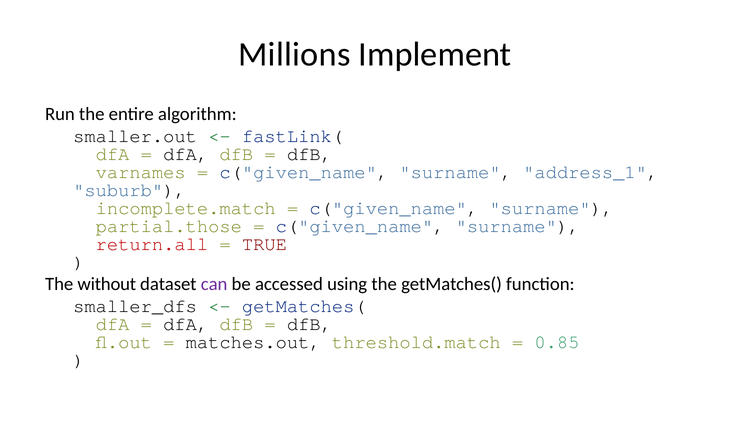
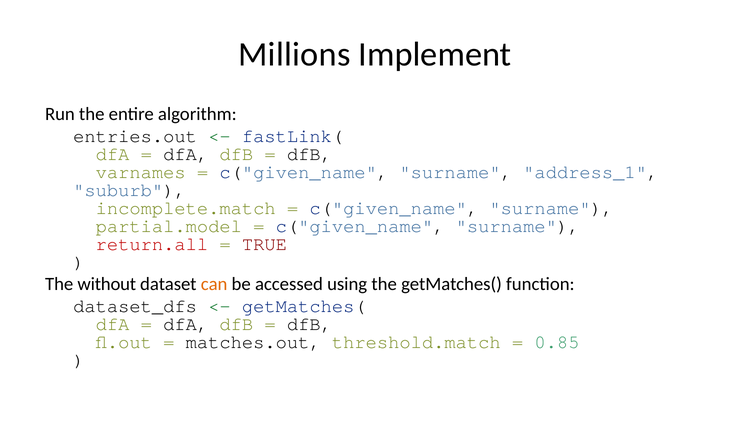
smaller.out: smaller.out -> entries.out
partial.those: partial.those -> partial.model
can colour: purple -> orange
smaller_dfs: smaller_dfs -> dataset_dfs
